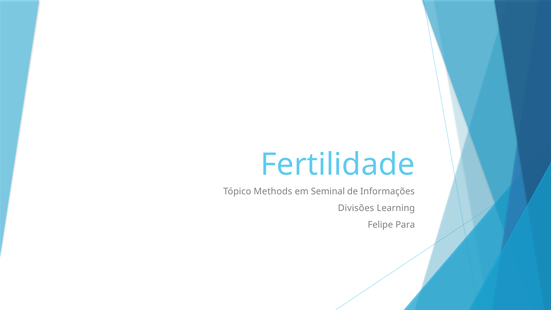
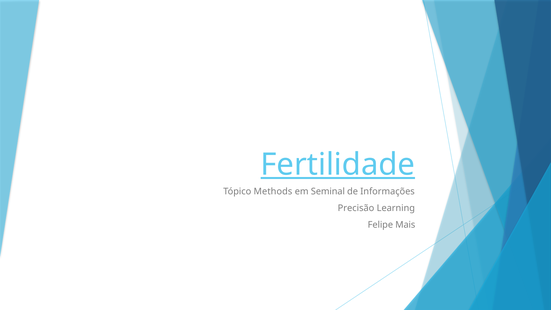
Fertilidade underline: none -> present
Divisões: Divisões -> Precisão
Para: Para -> Mais
